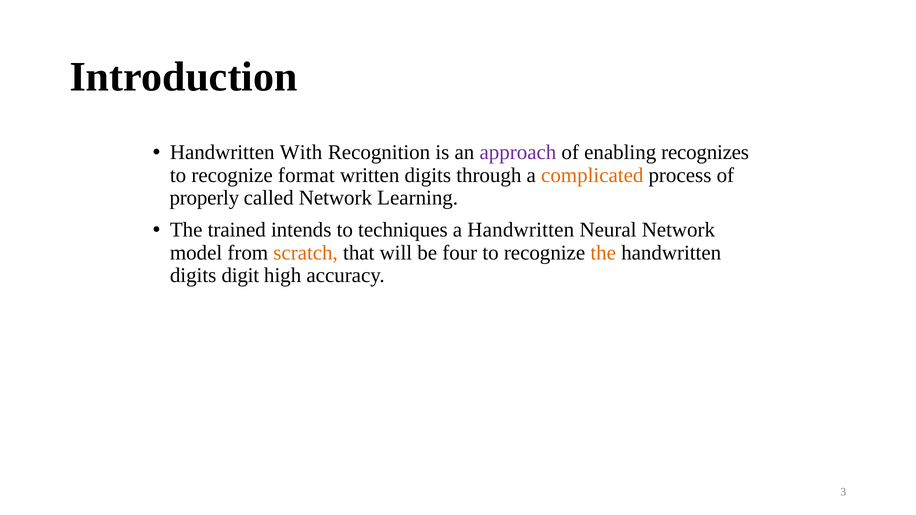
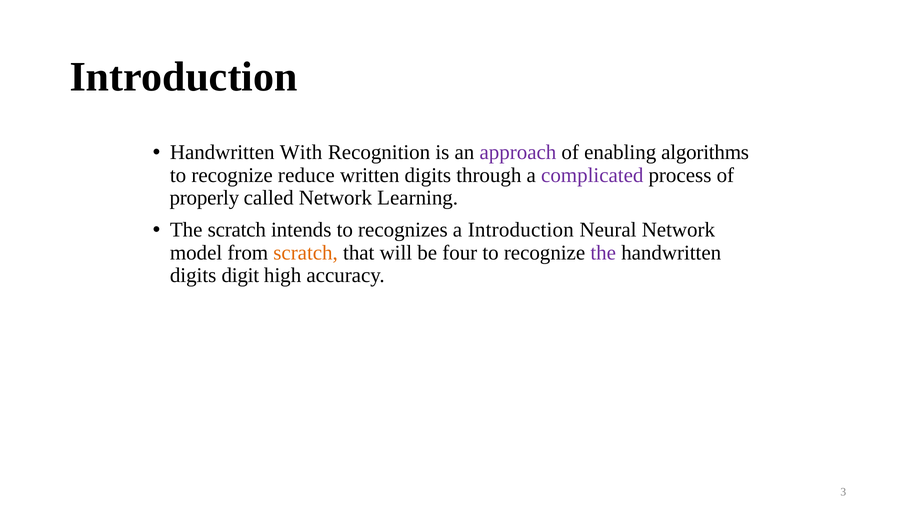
recognizes: recognizes -> algorithms
format: format -> reduce
complicated colour: orange -> purple
The trained: trained -> scratch
techniques: techniques -> recognizes
a Handwritten: Handwritten -> Introduction
the at (603, 253) colour: orange -> purple
